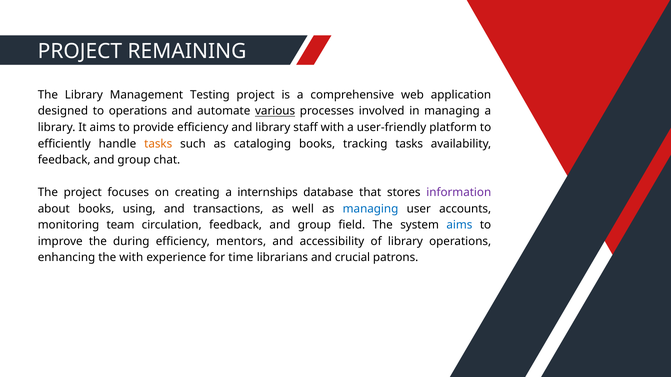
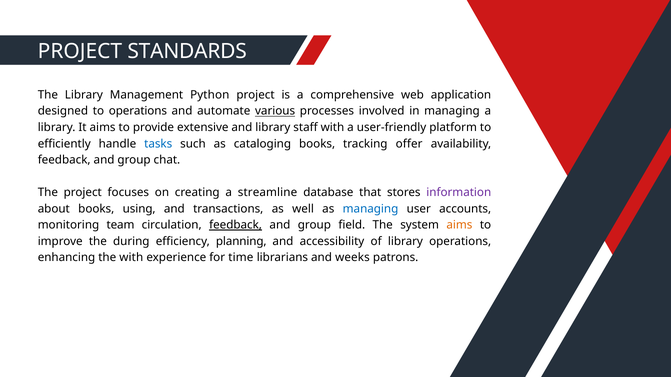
REMAINING: REMAINING -> STANDARDS
Testing: Testing -> Python
provide efficiency: efficiency -> extensive
tasks at (158, 144) colour: orange -> blue
tracking tasks: tasks -> offer
internships: internships -> streamline
feedback at (236, 225) underline: none -> present
aims at (459, 225) colour: blue -> orange
mentors: mentors -> planning
crucial: crucial -> weeks
